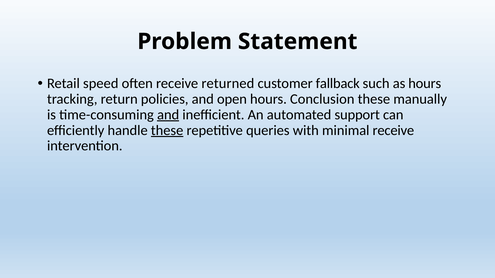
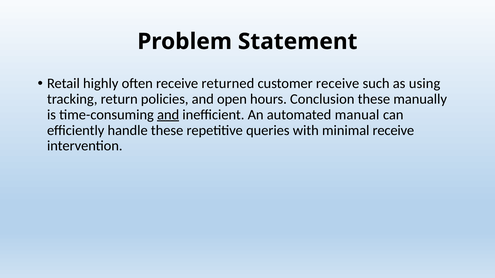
speed: speed -> highly
customer fallback: fallback -> receive
as hours: hours -> using
support: support -> manual
these at (167, 130) underline: present -> none
